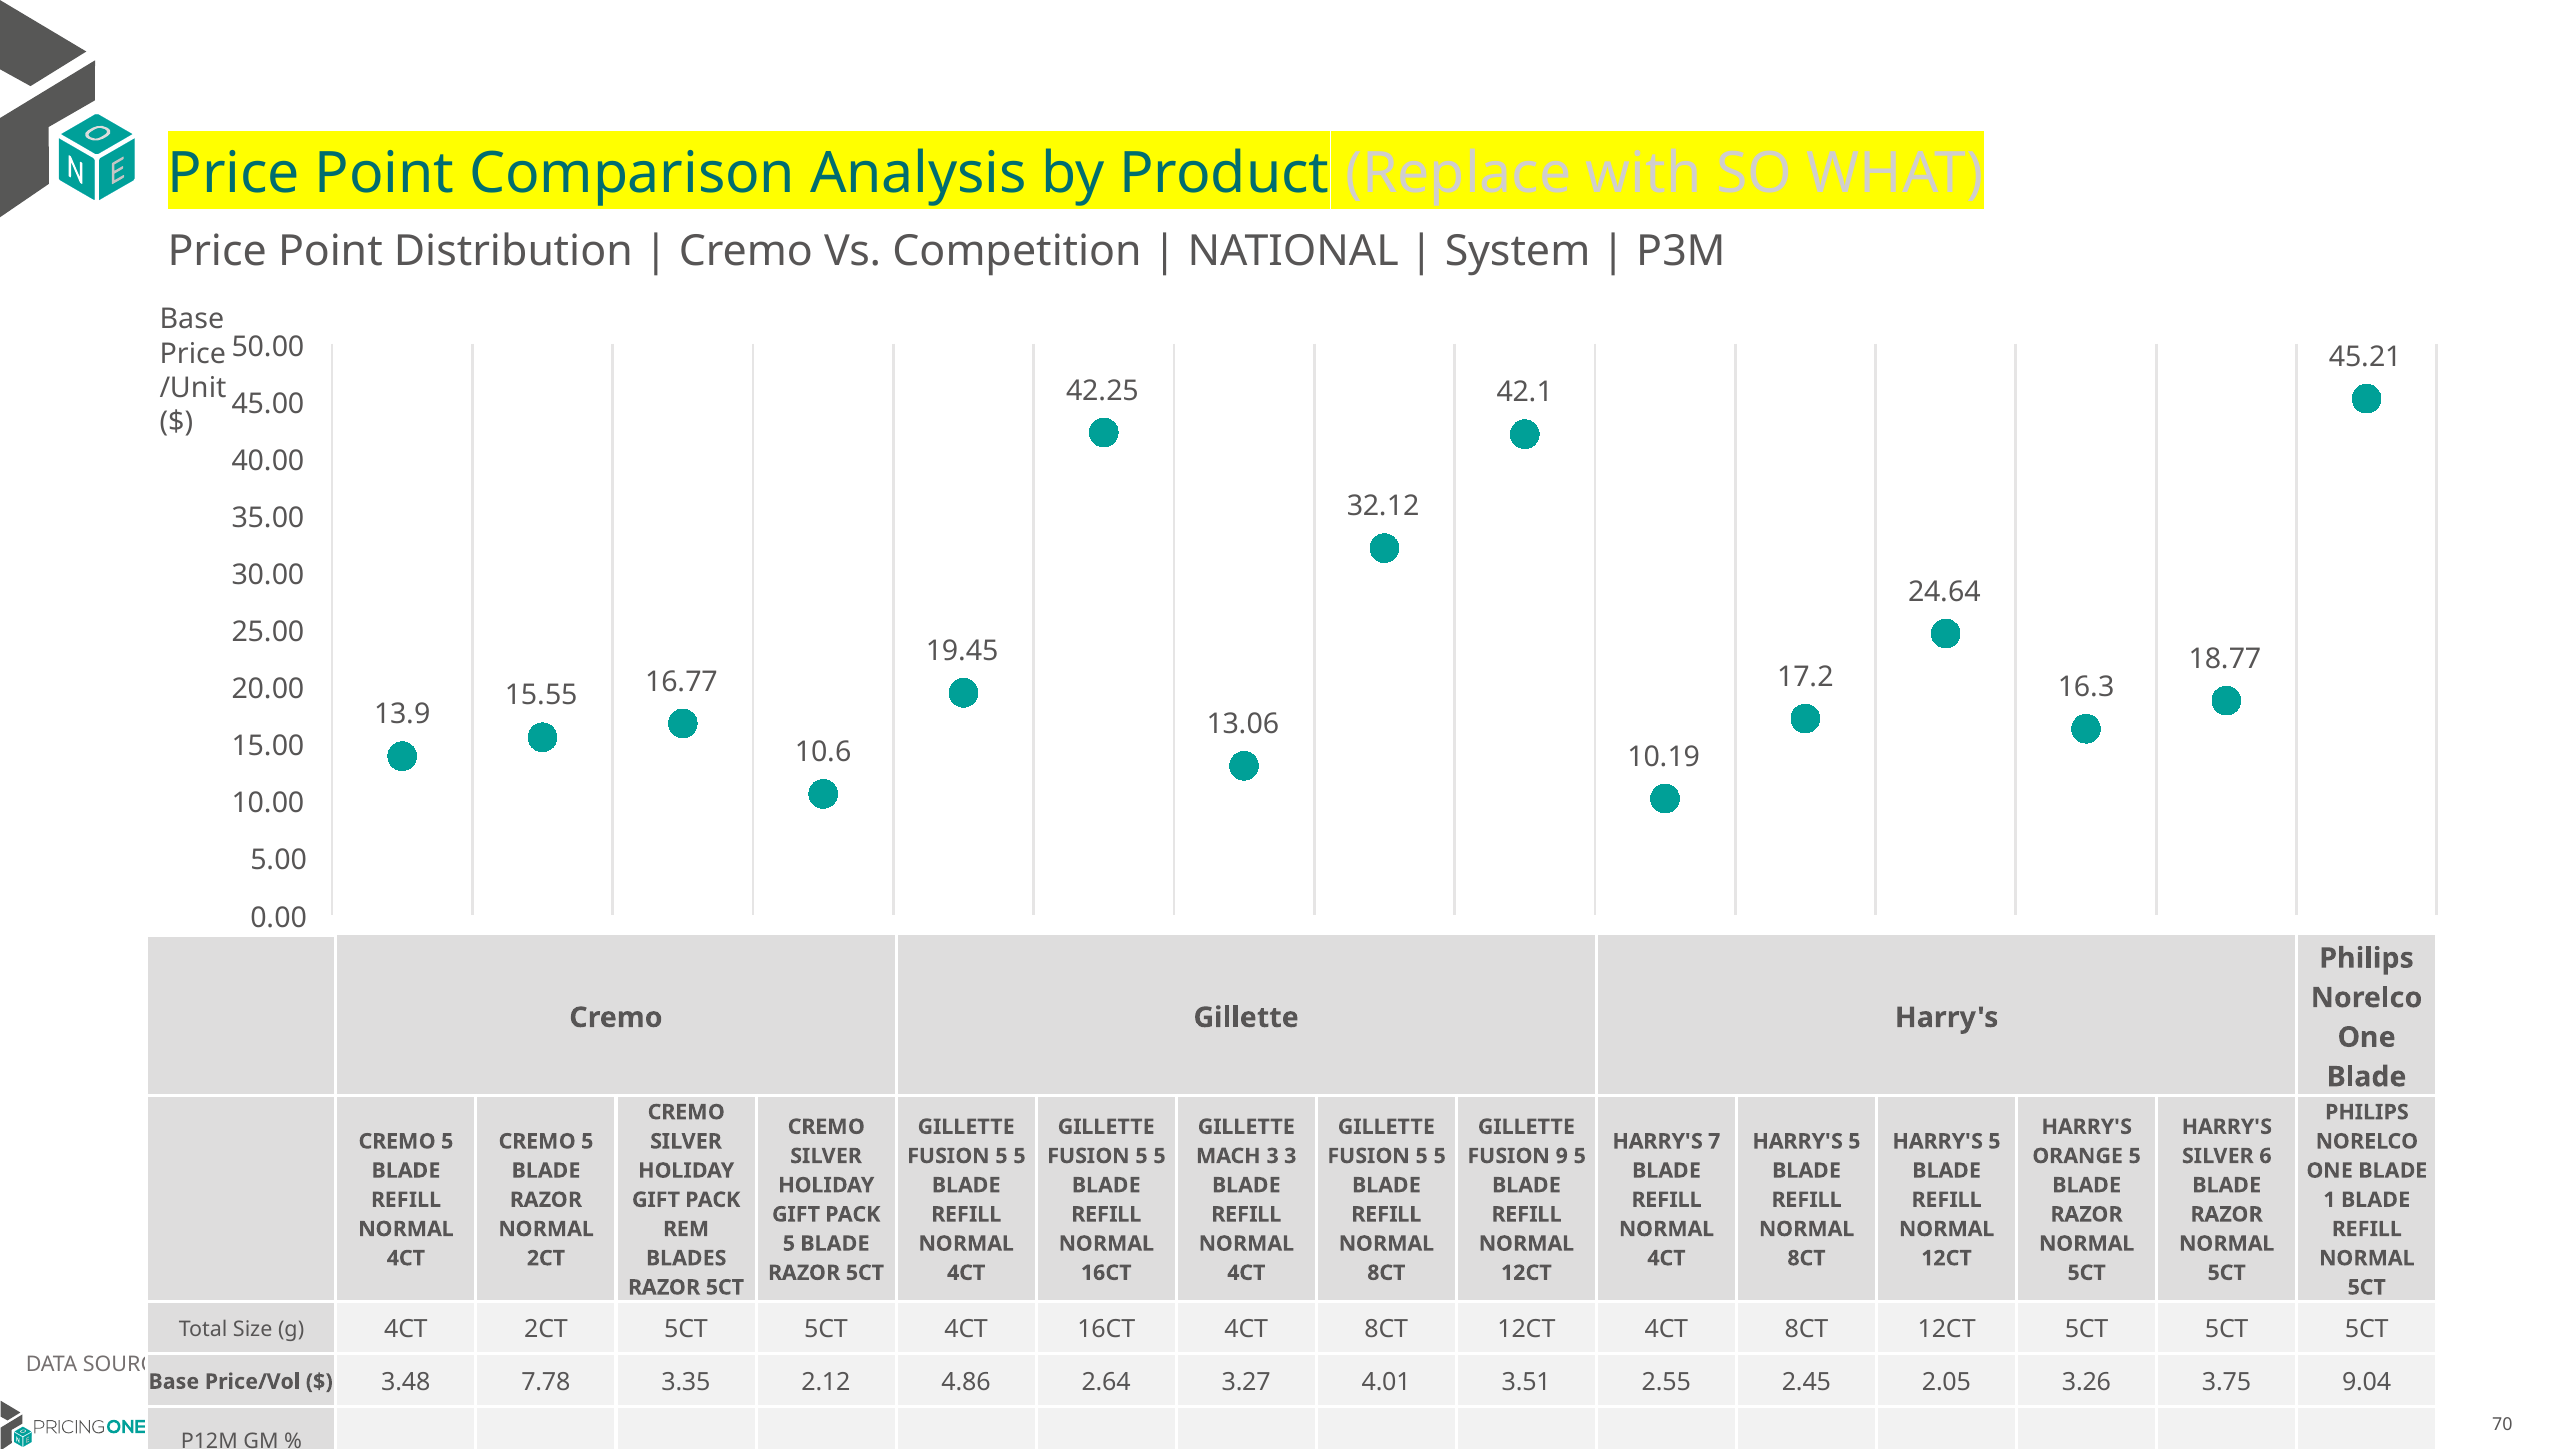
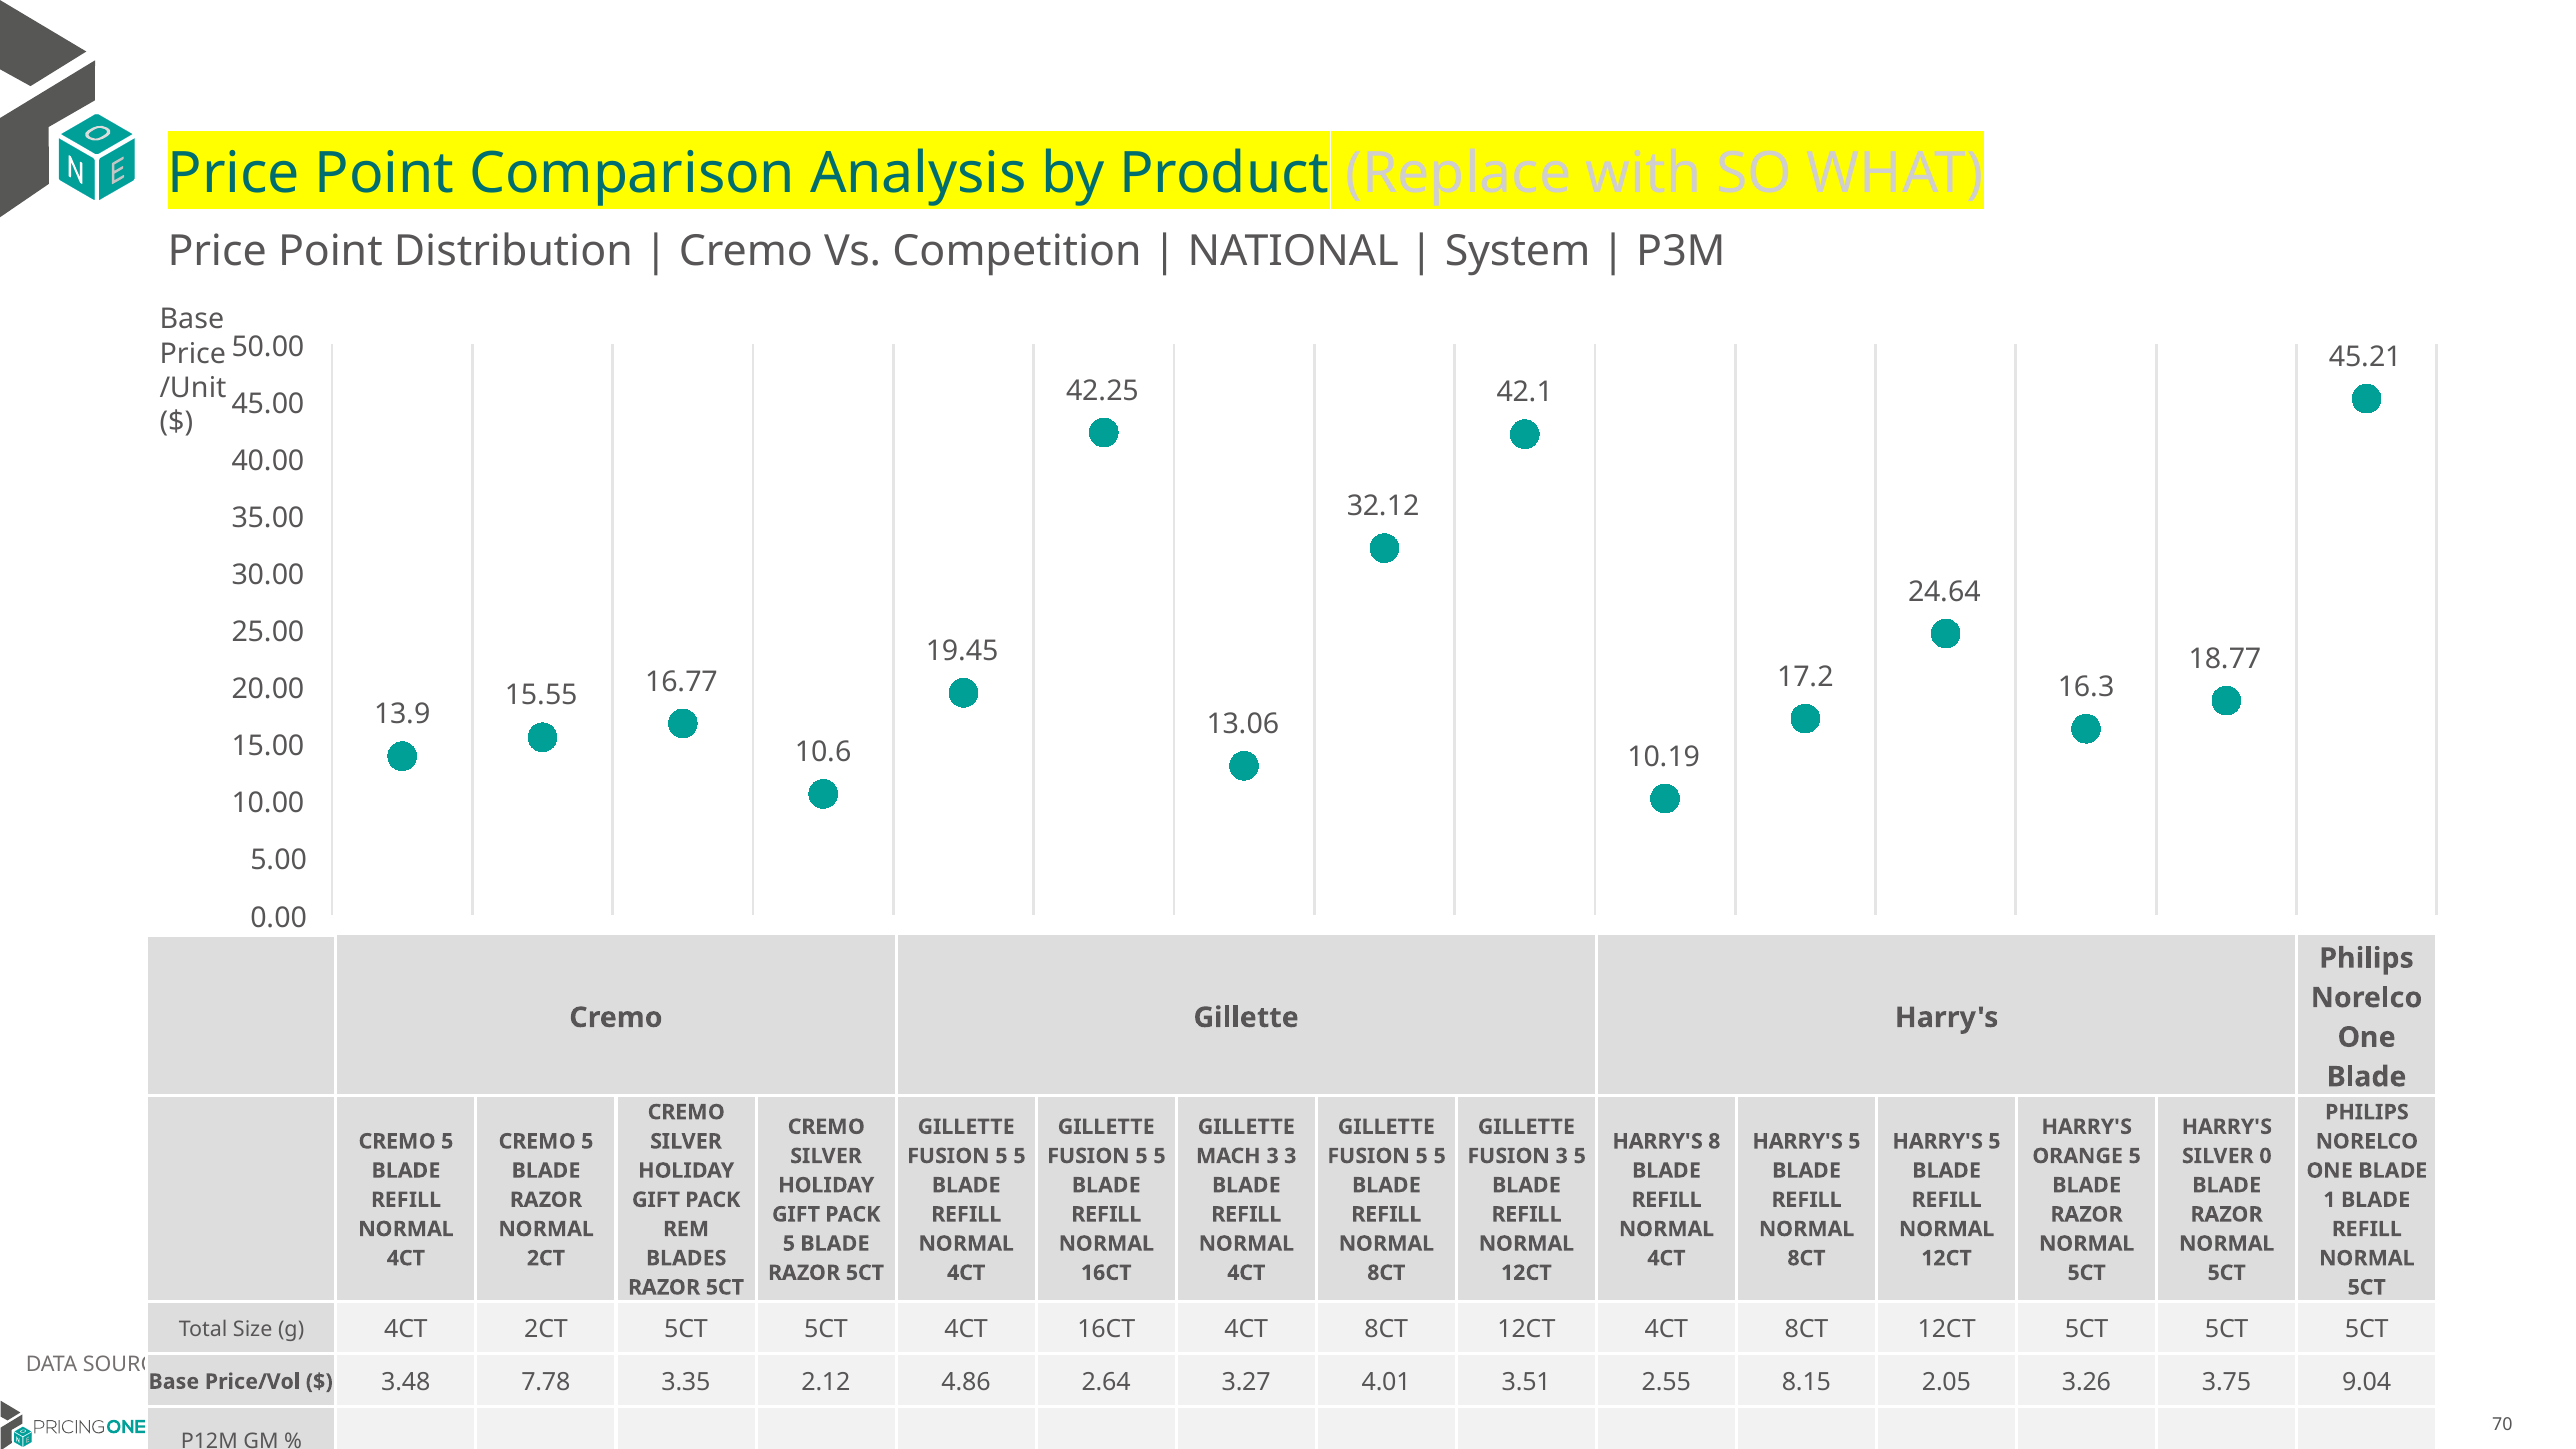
7: 7 -> 8
FUSION 9: 9 -> 3
6: 6 -> 0
2.45: 2.45 -> 8.15
